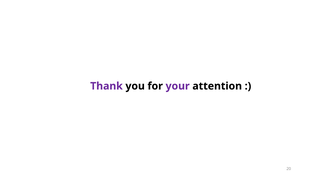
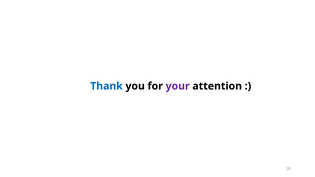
Thank colour: purple -> blue
